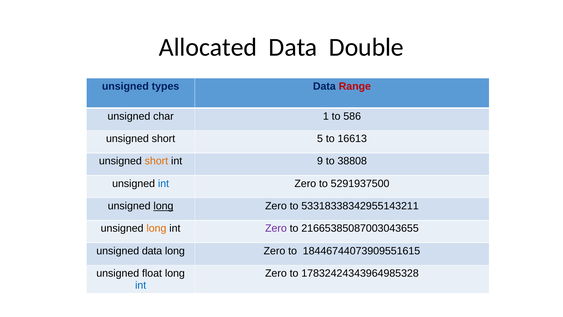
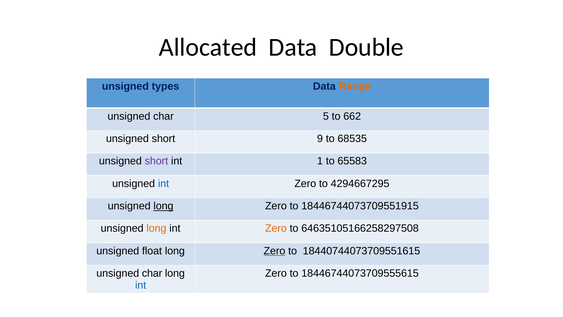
Range colour: red -> orange
1: 1 -> 5
586: 586 -> 662
5: 5 -> 9
16613: 16613 -> 68535
short at (156, 161) colour: orange -> purple
9: 9 -> 1
38808: 38808 -> 65583
5291937500: 5291937500 -> 4294667295
53318338342955143211: 53318338342955143211 -> 18446744073709551915
Zero at (276, 228) colour: purple -> orange
21665385087003043655: 21665385087003043655 -> 64635105166258297508
unsigned data: data -> float
Zero at (274, 251) underline: none -> present
18446744073909551615: 18446744073909551615 -> 18440744073709551615
float at (152, 273): float -> char
17832424343964985328: 17832424343964985328 -> 18446744073709555615
